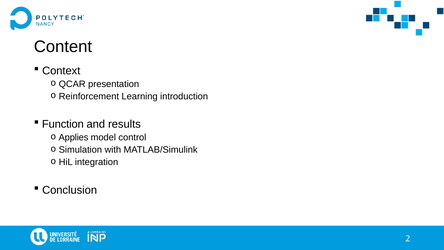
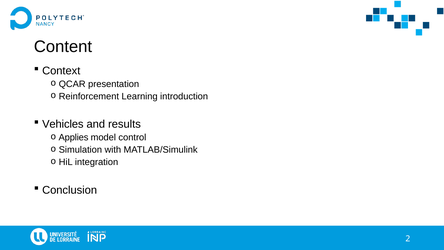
Function: Function -> Vehicles
